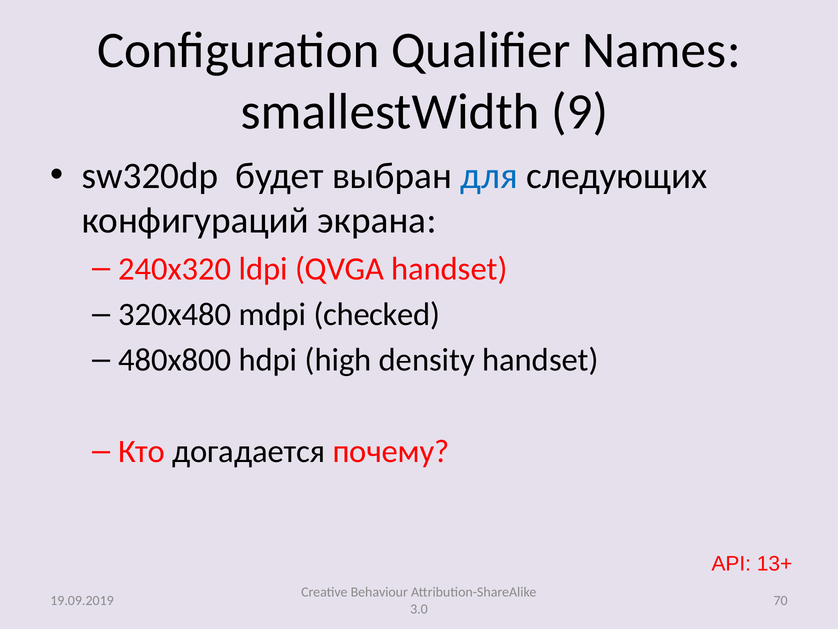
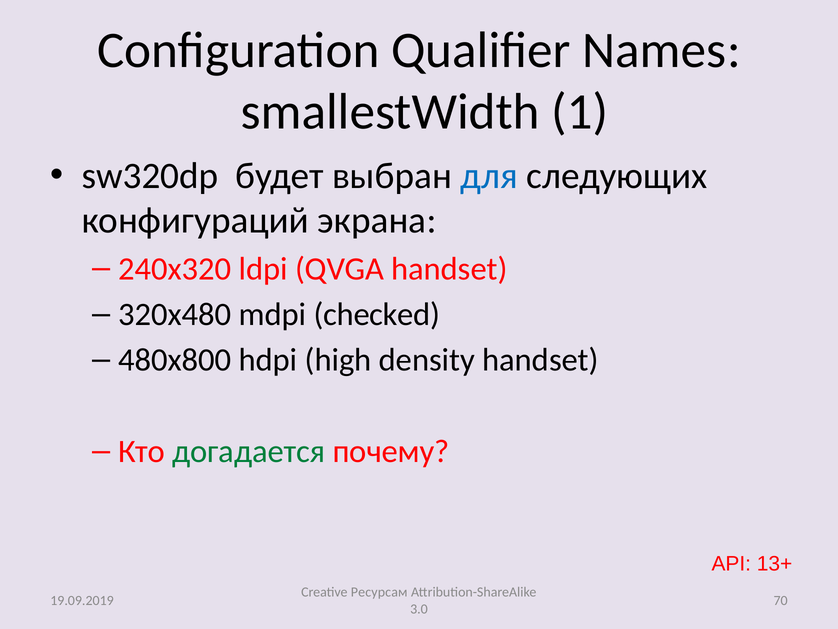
9: 9 -> 1
догадается colour: black -> green
Behaviour: Behaviour -> Ресурсам
